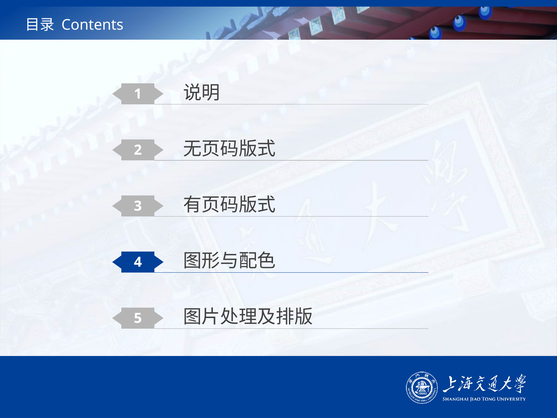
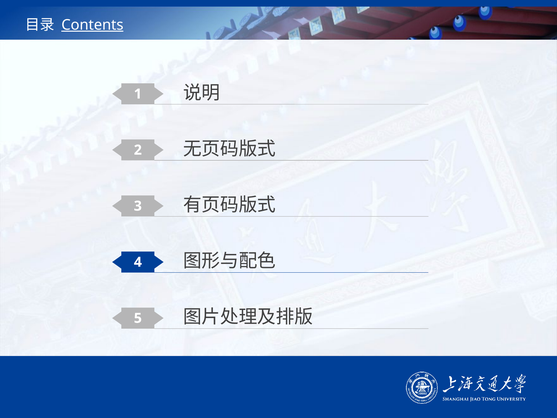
Contents underline: none -> present
